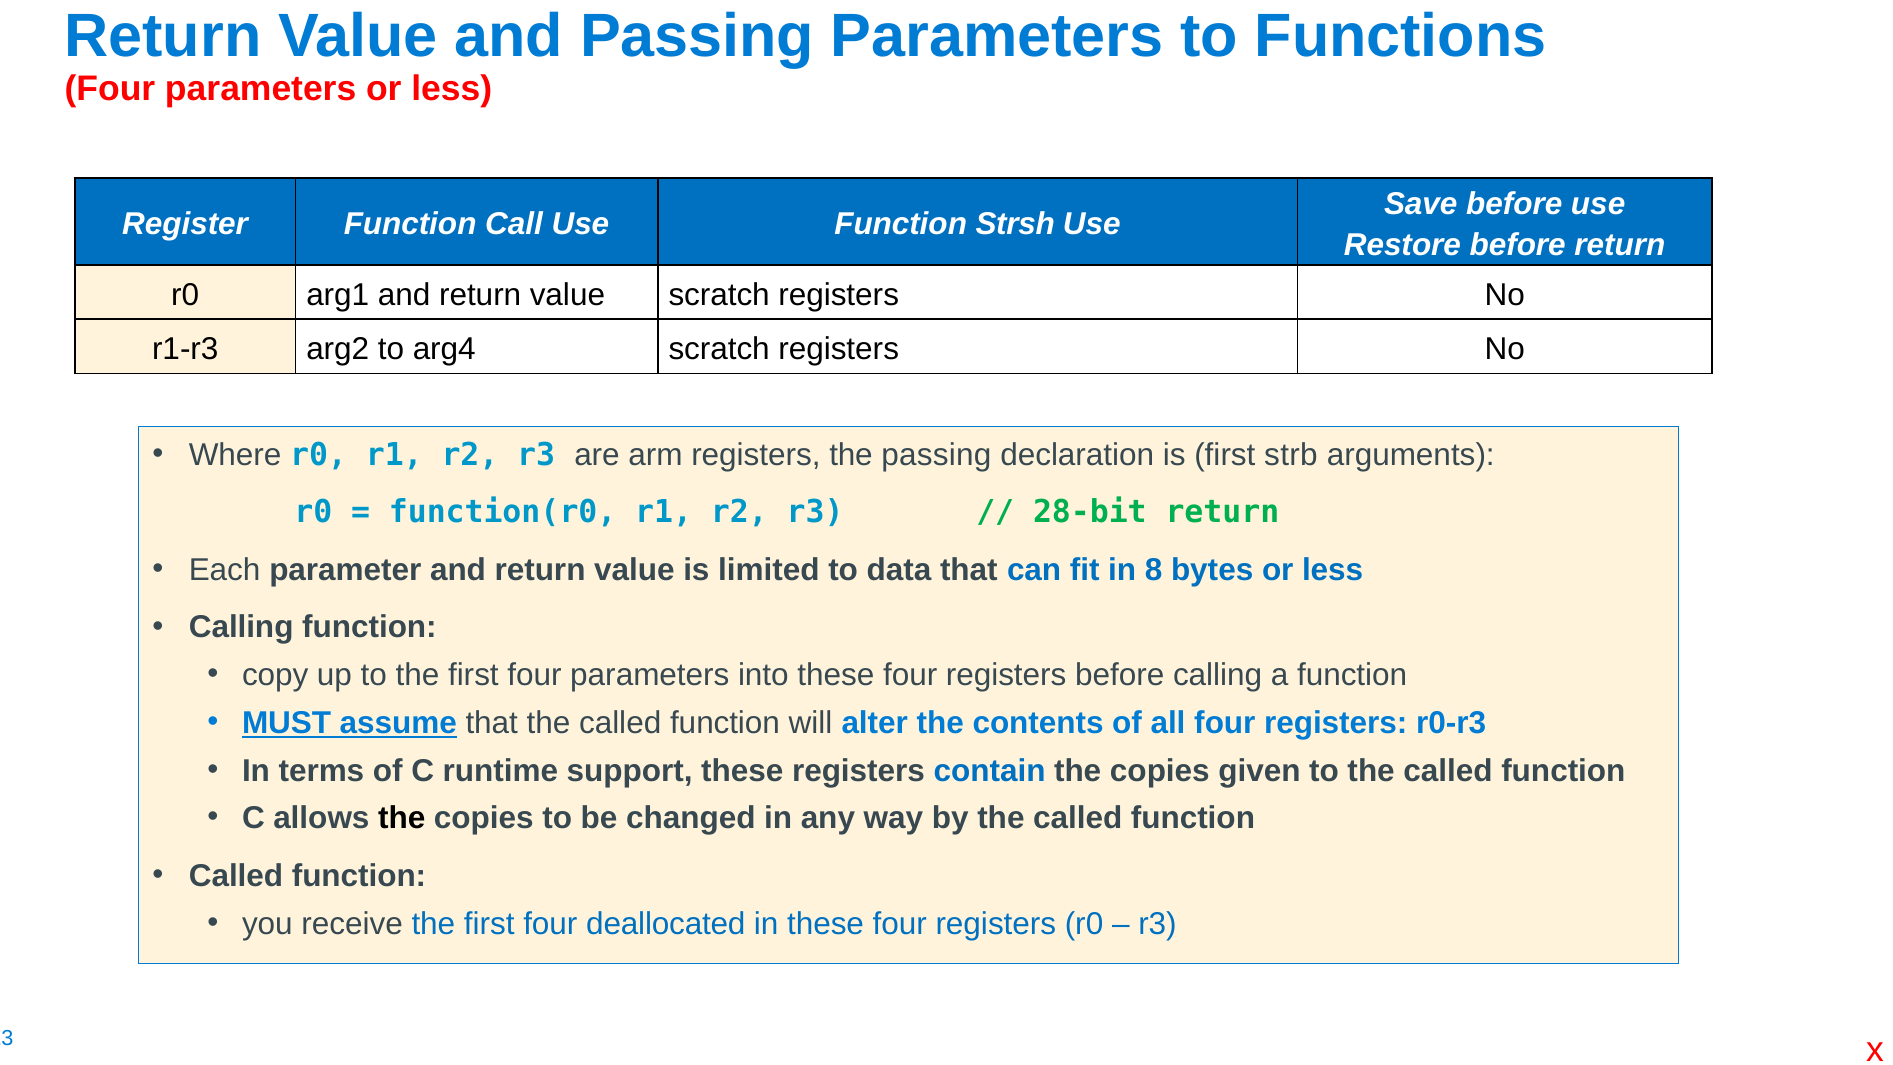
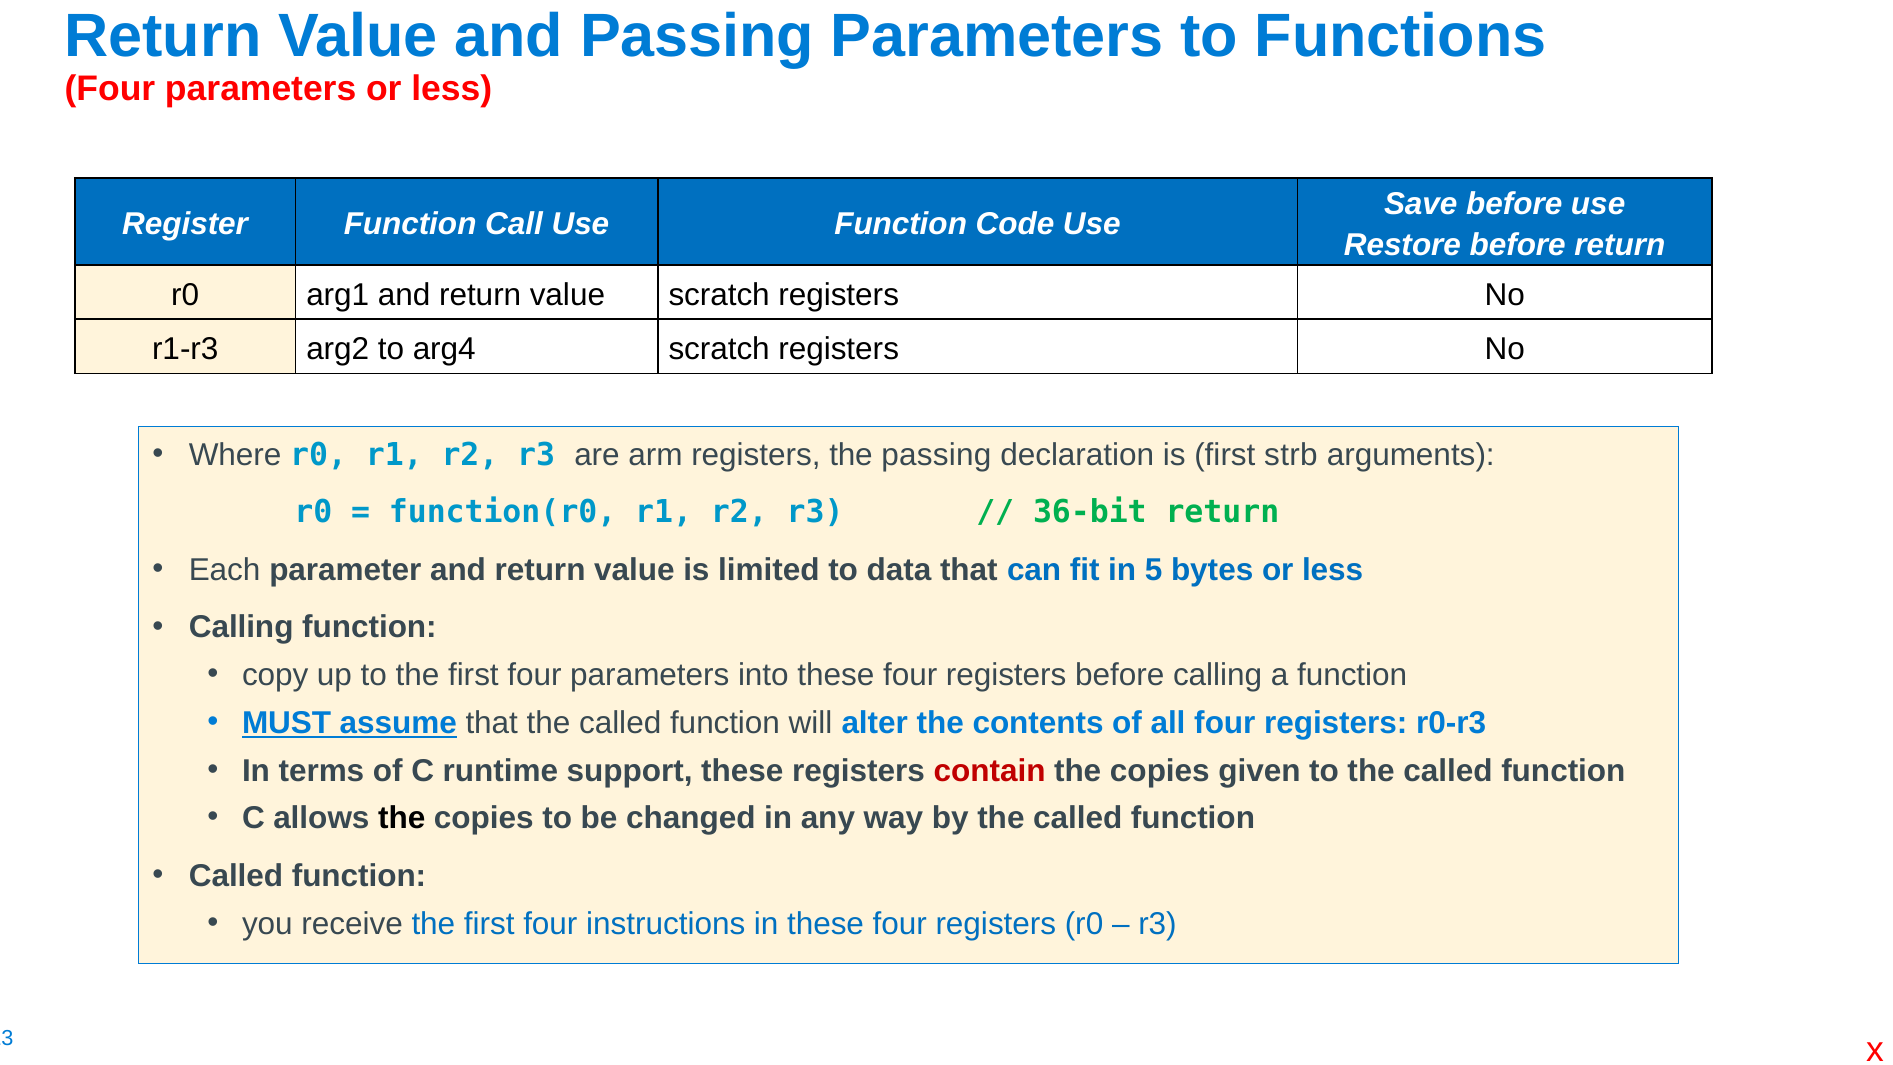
Strsh: Strsh -> Code
28-bit: 28-bit -> 36-bit
8: 8 -> 5
contain colour: blue -> red
deallocated: deallocated -> instructions
